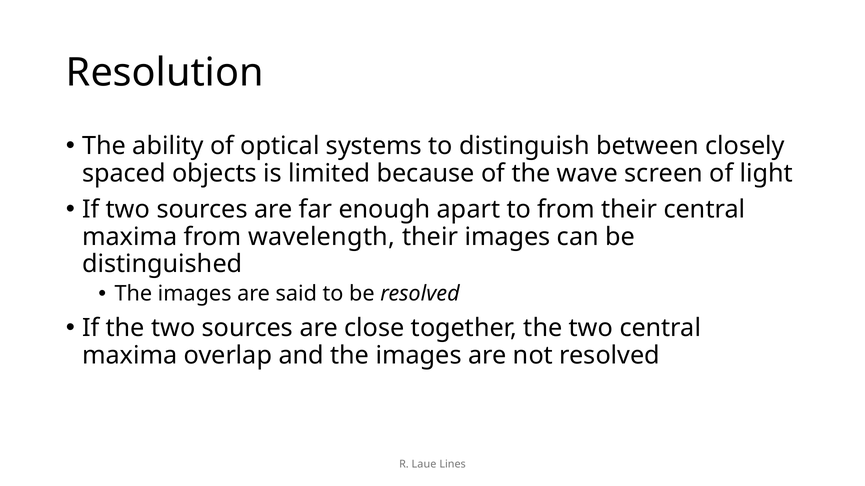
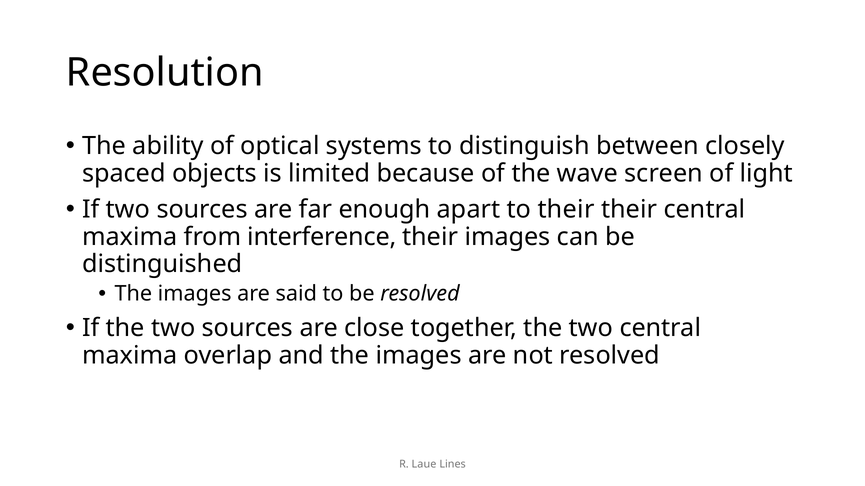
to from: from -> their
wavelength: wavelength -> interference
